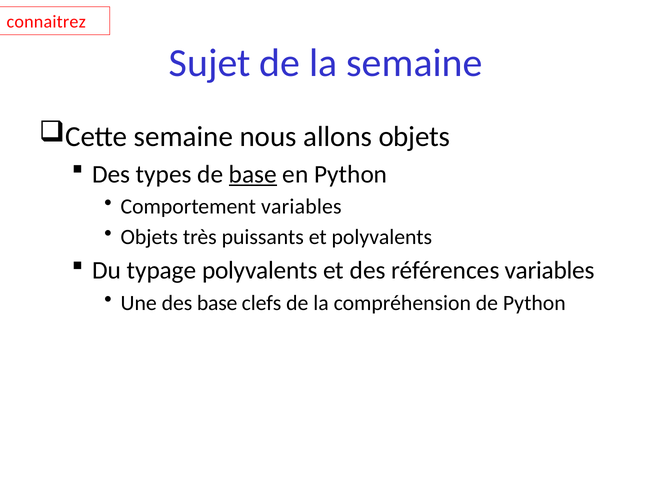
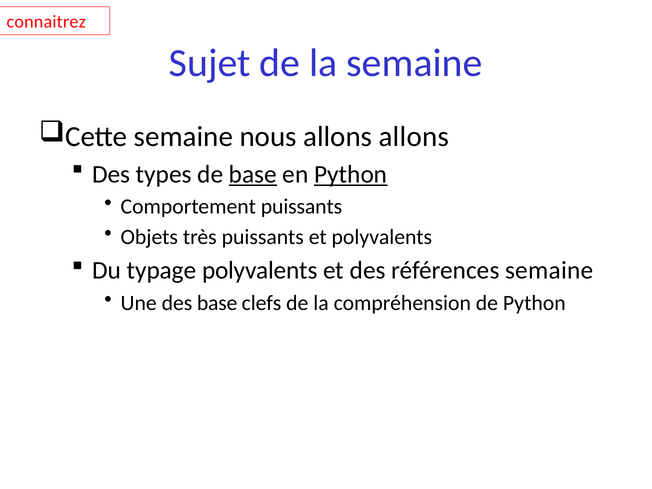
allons objets: objets -> allons
Python at (351, 174) underline: none -> present
Comportement variables: variables -> puissants
références variables: variables -> semaine
